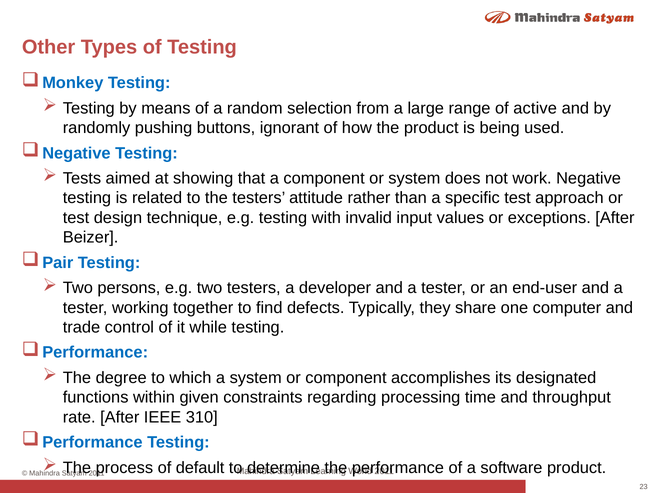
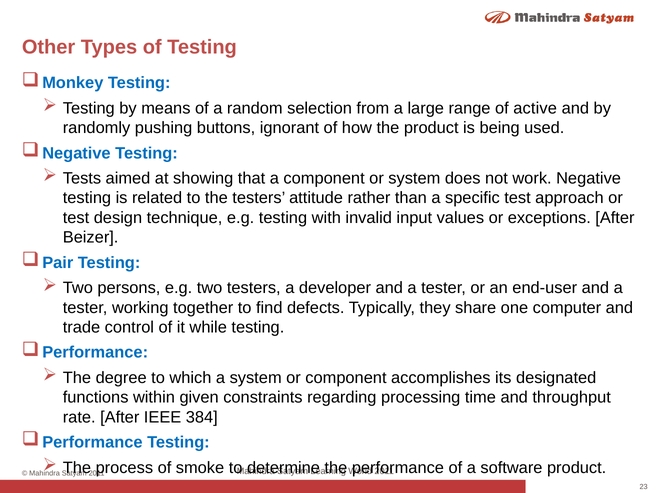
310: 310 -> 384
default: default -> smoke
